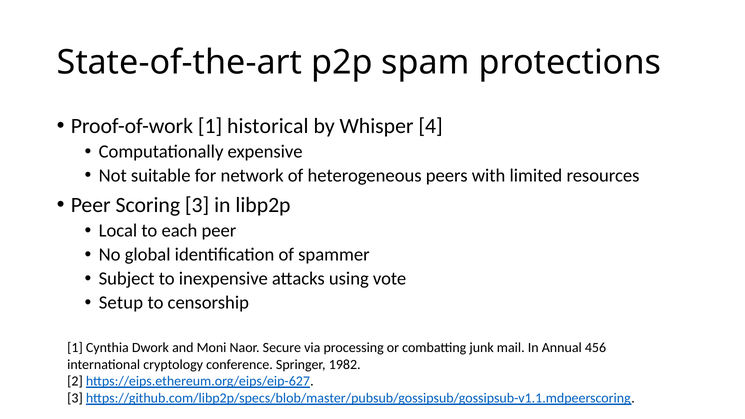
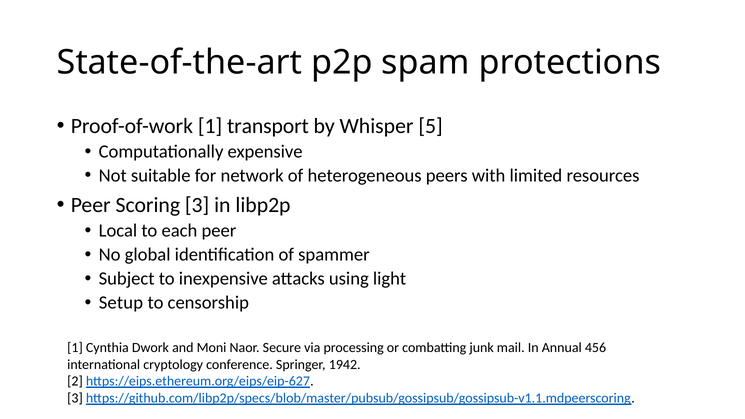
historical: historical -> transport
4: 4 -> 5
vote: vote -> light
1982: 1982 -> 1942
